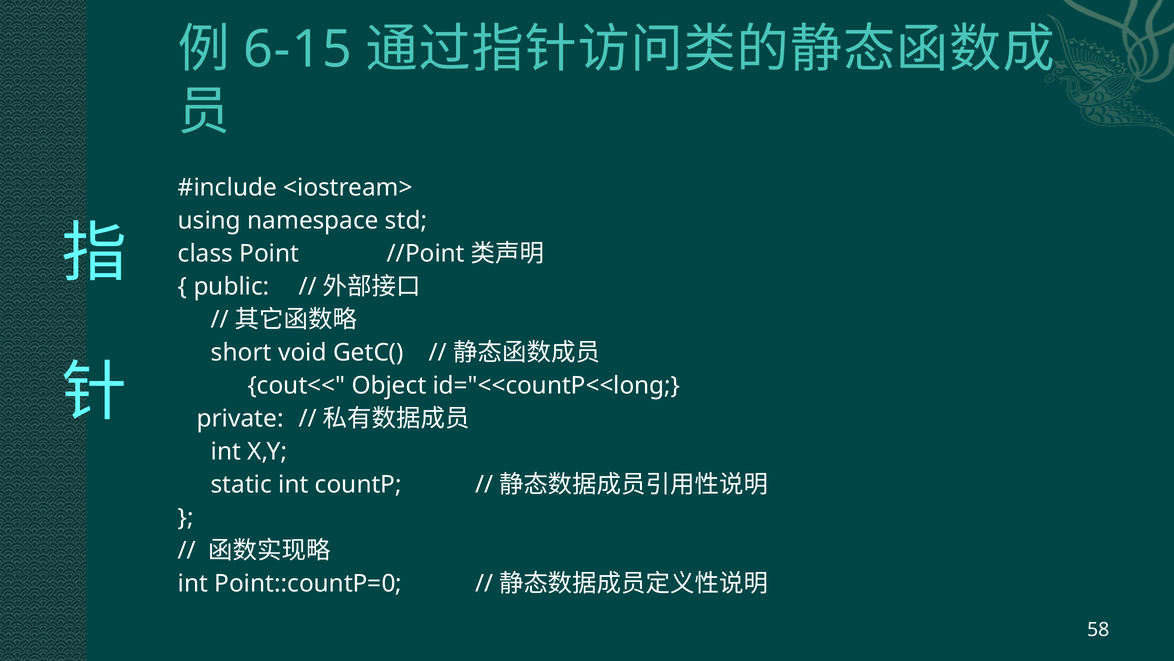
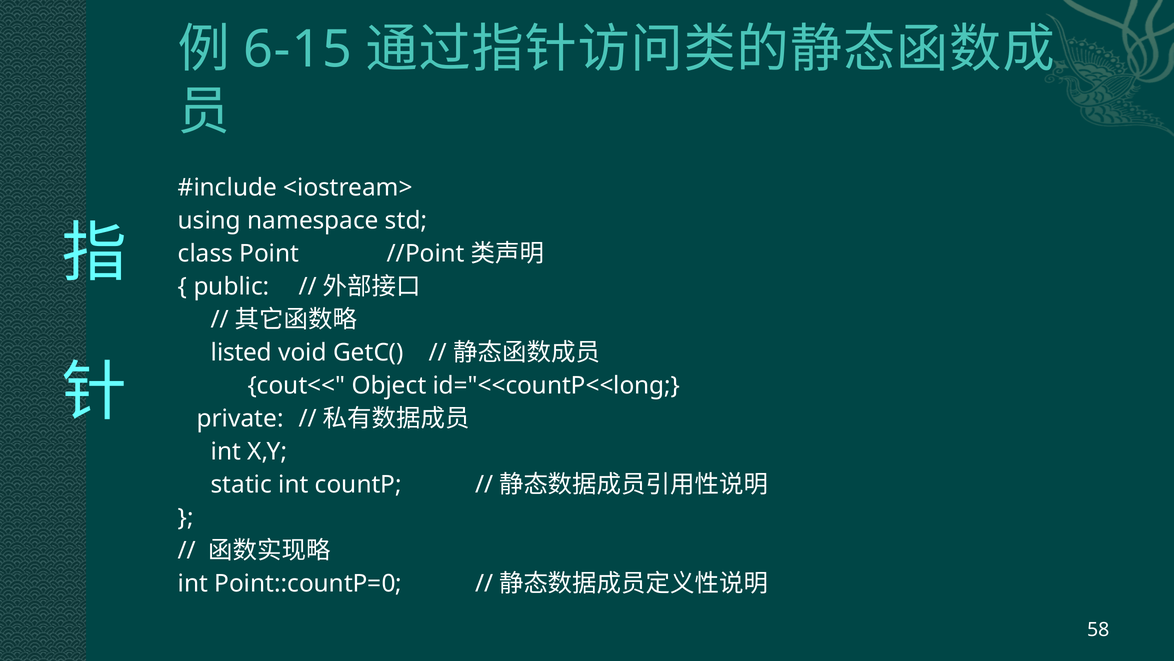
short: short -> listed
